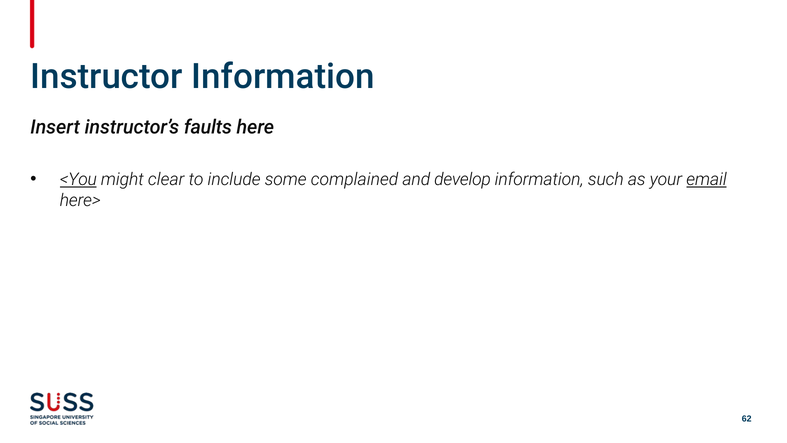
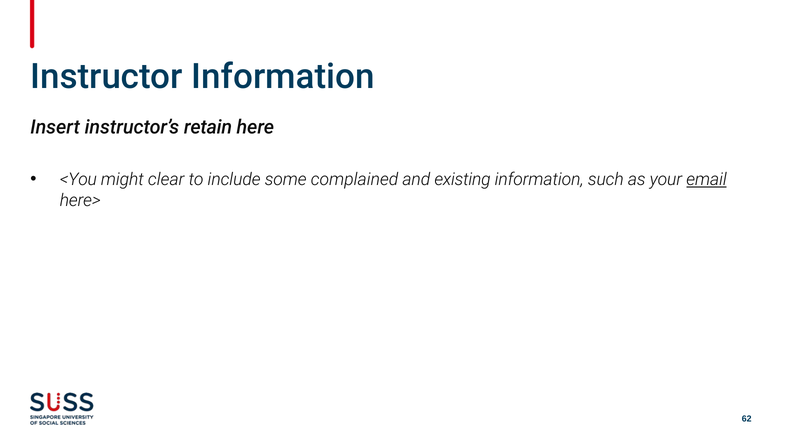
faults: faults -> retain
<You underline: present -> none
develop: develop -> existing
